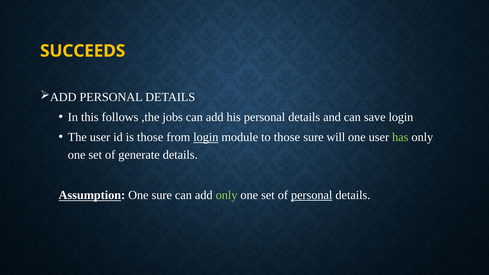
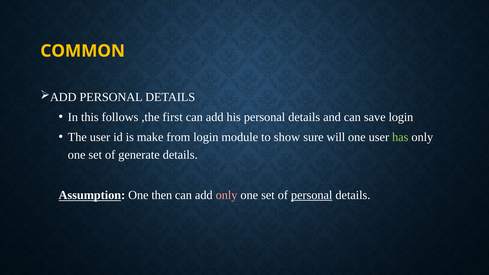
SUCCEEDS: SUCCEEDS -> COMMON
jobs: jobs -> first
is those: those -> make
login at (206, 137) underline: present -> none
to those: those -> show
One sure: sure -> then
only at (227, 195) colour: light green -> pink
